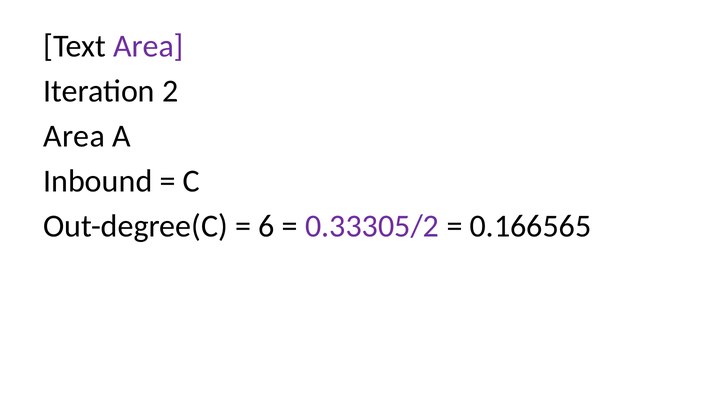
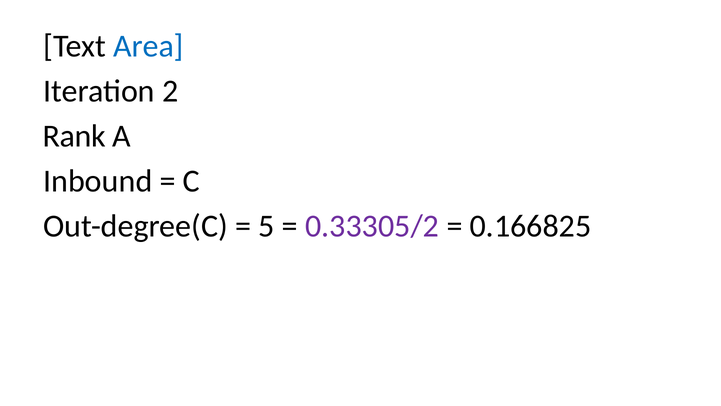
Area at (149, 46) colour: purple -> blue
Area at (74, 136): Area -> Rank
6: 6 -> 5
0.166565: 0.166565 -> 0.166825
